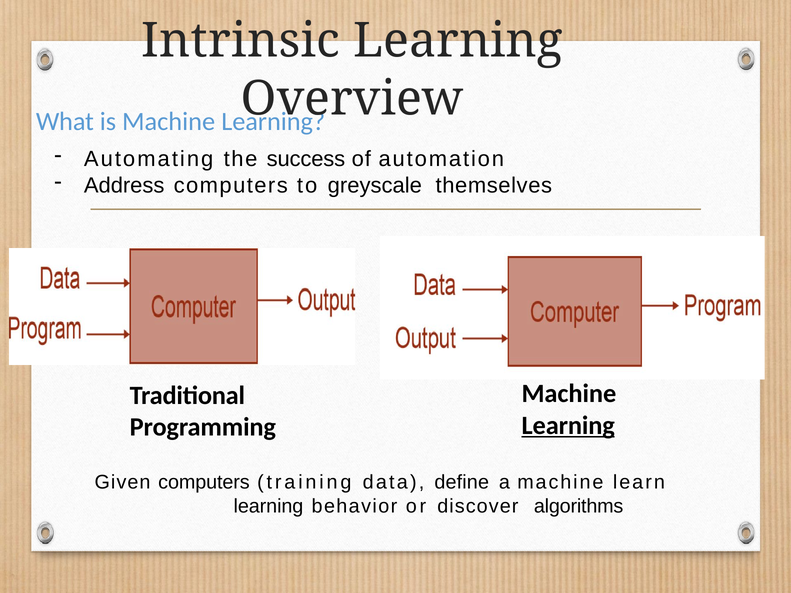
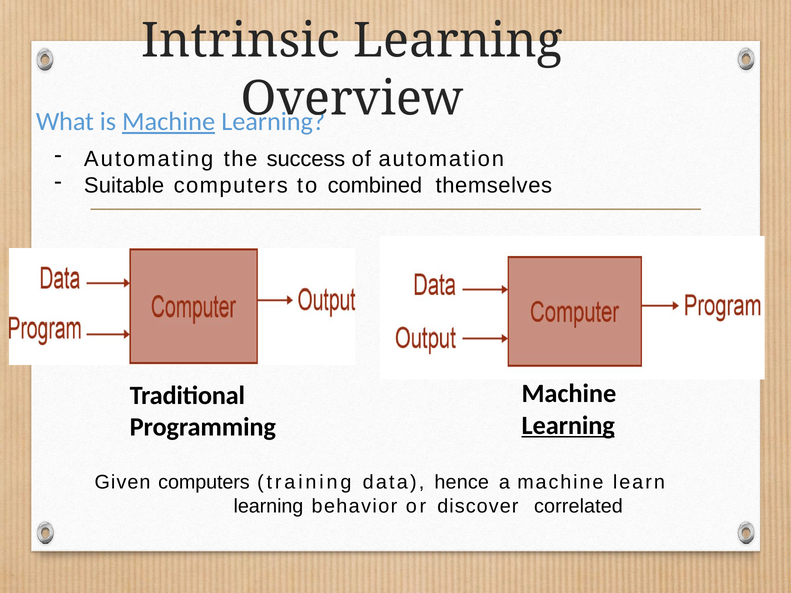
Machine at (169, 122) underline: none -> present
Address: Address -> Suitable
greyscale: greyscale -> combined
define: define -> hence
algorithms: algorithms -> correlated
